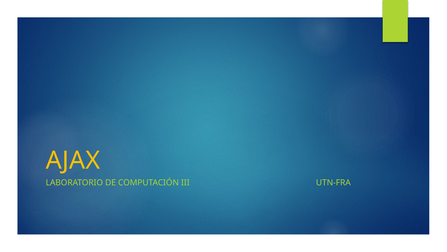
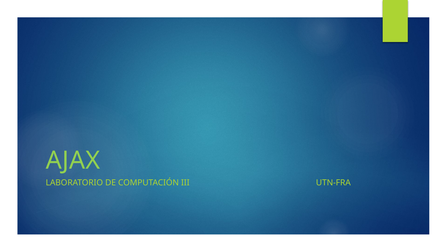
AJAX colour: yellow -> light green
